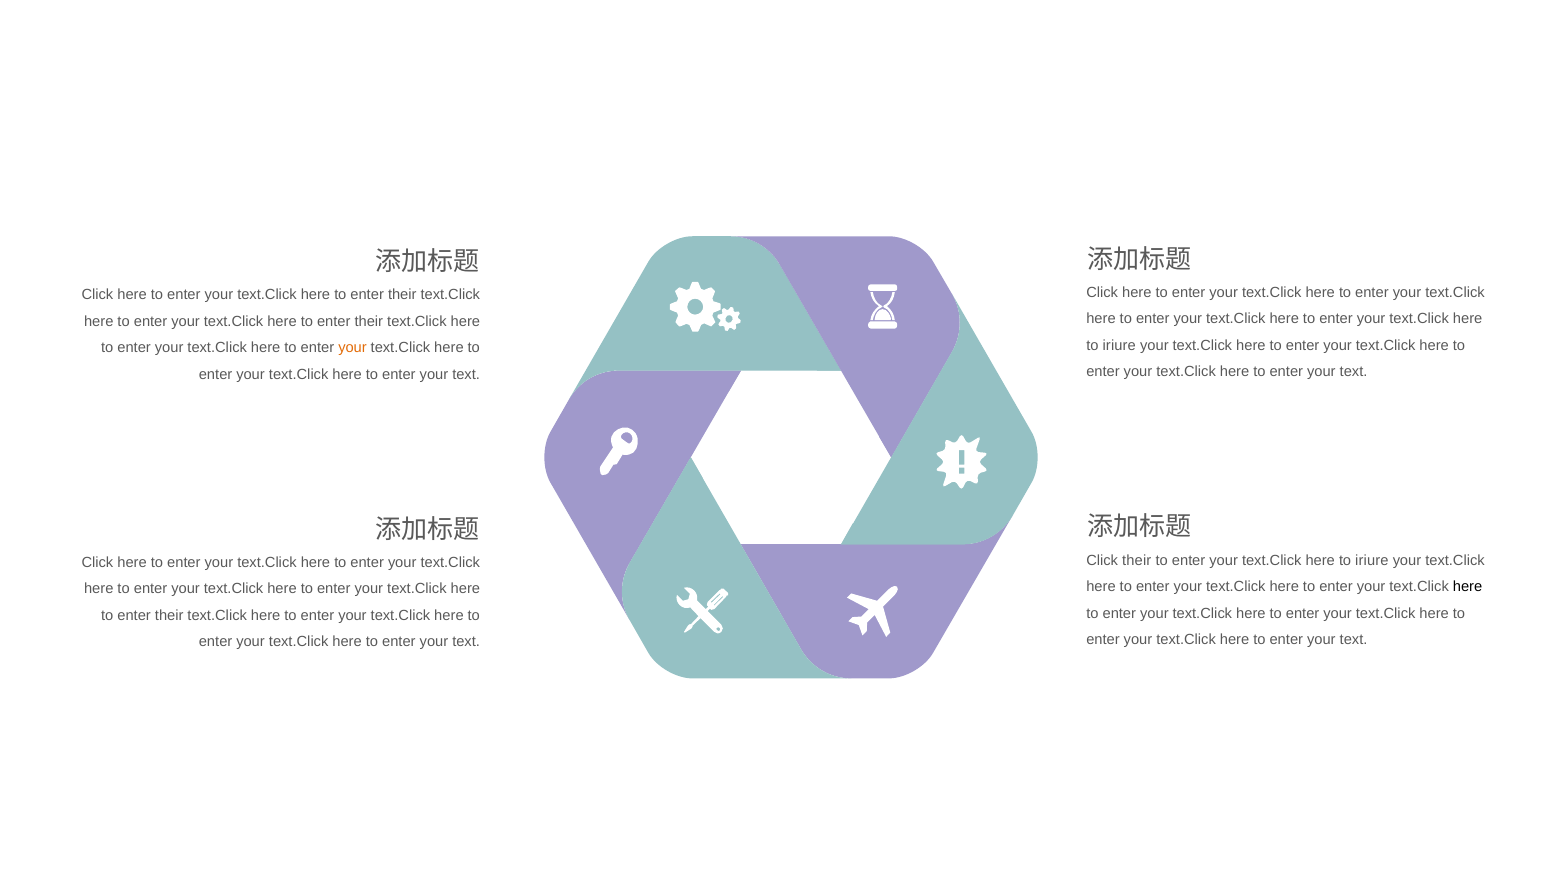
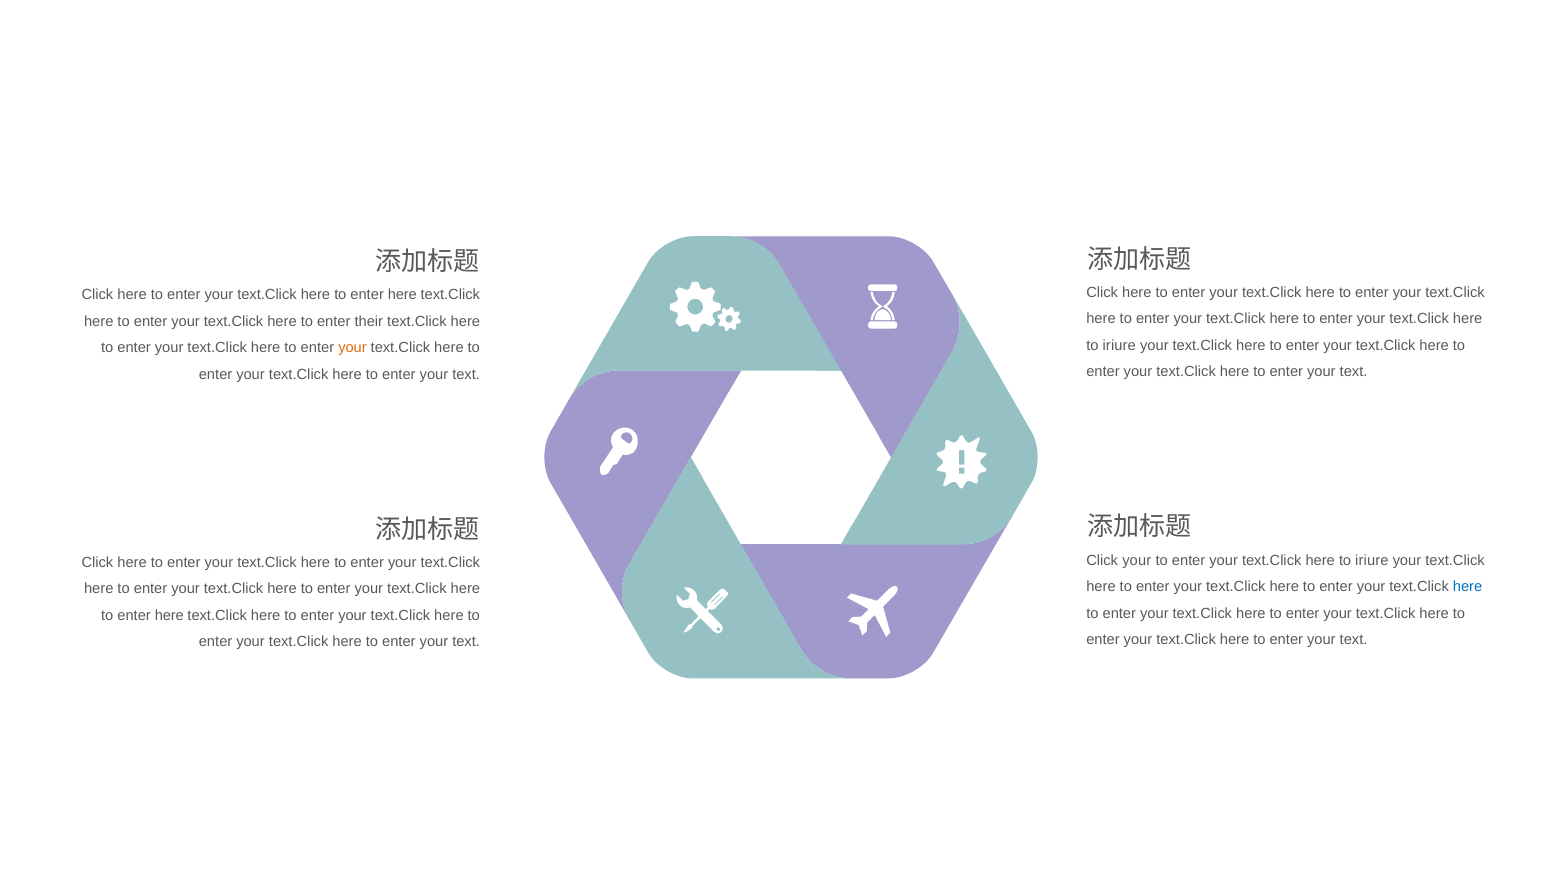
their at (402, 295): their -> here
Click their: their -> your
here at (1468, 587) colour: black -> blue
their at (169, 615): their -> here
